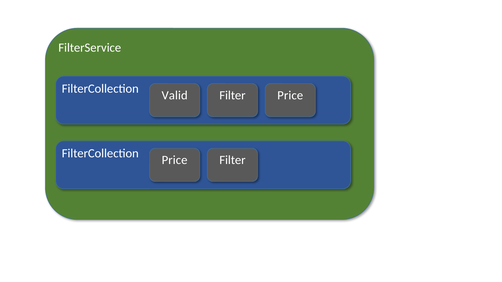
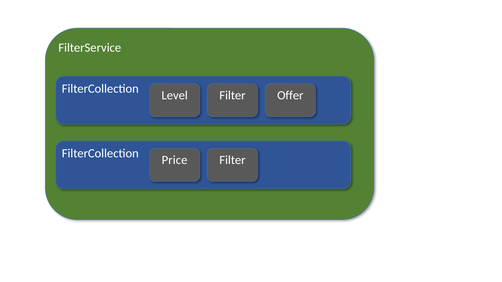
Valid: Valid -> Level
Filter Price: Price -> Offer
